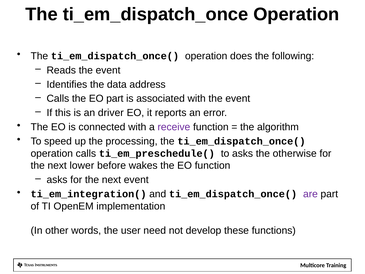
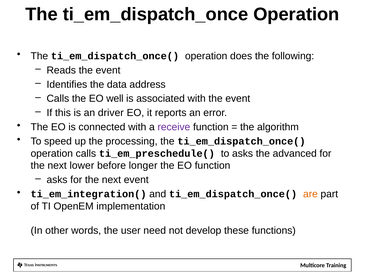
EO part: part -> well
otherwise: otherwise -> advanced
wakes: wakes -> longer
are colour: purple -> orange
